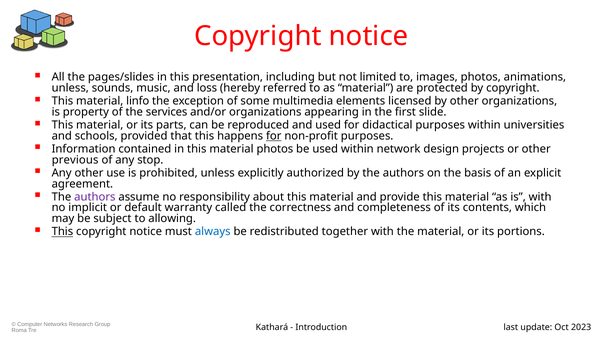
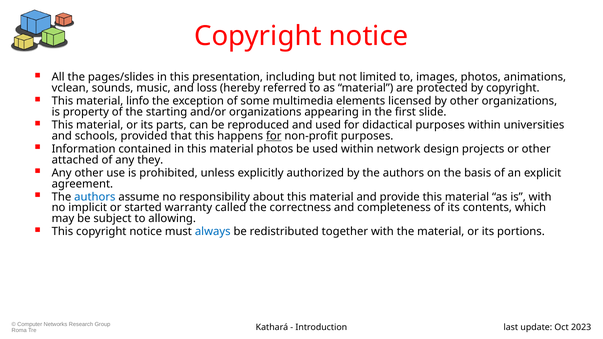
unless at (70, 88): unless -> vclean
services: services -> starting
previous: previous -> attached
stop: stop -> they
authors at (95, 197) colour: purple -> blue
default: default -> started
This at (62, 232) underline: present -> none
